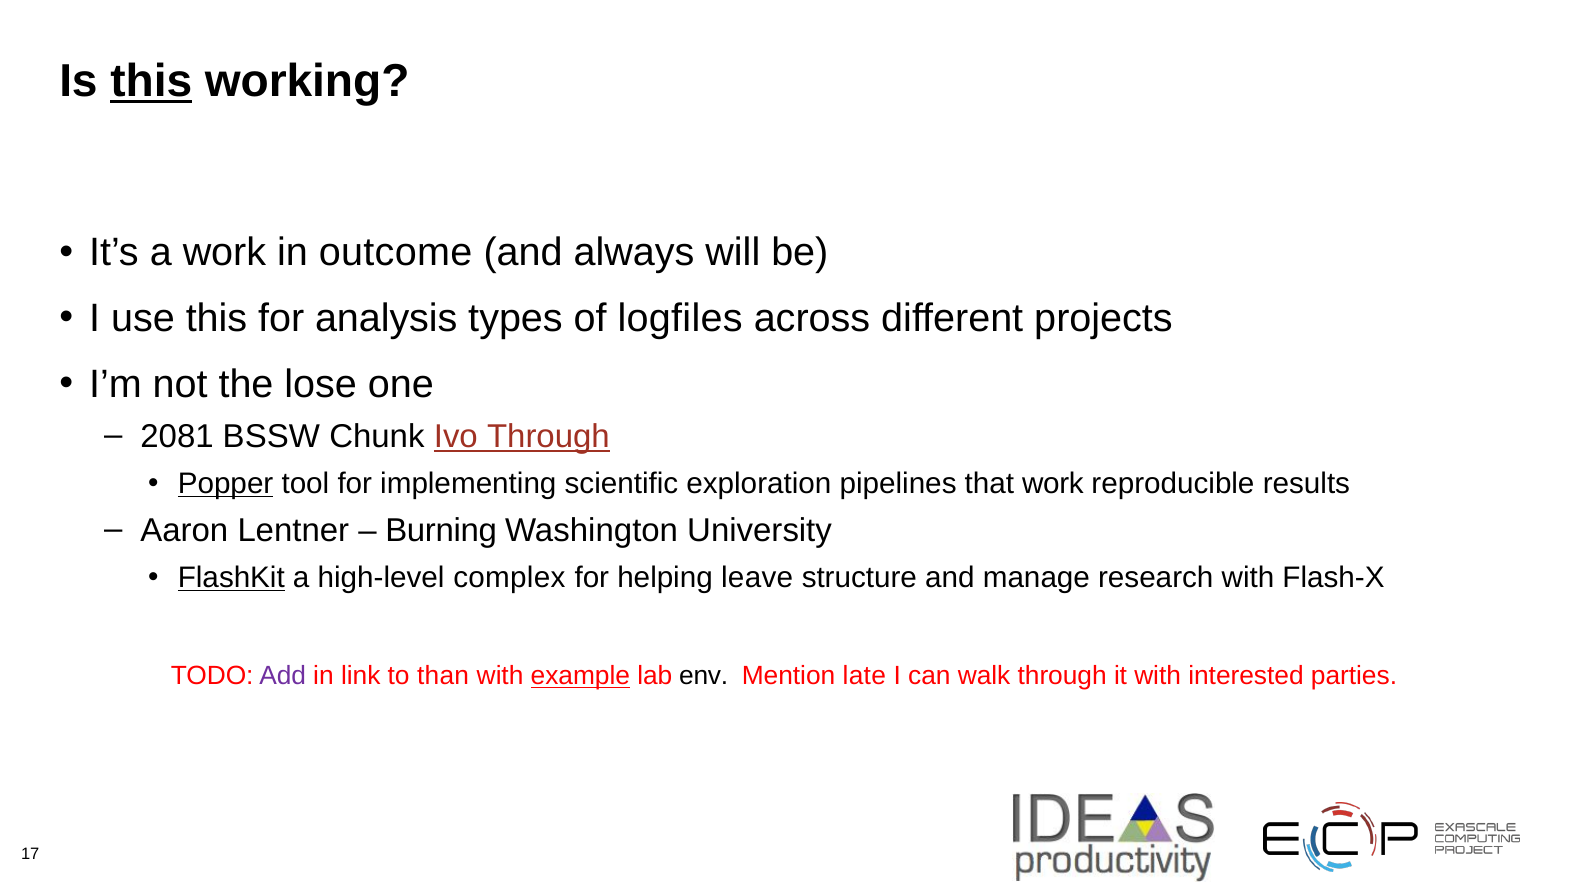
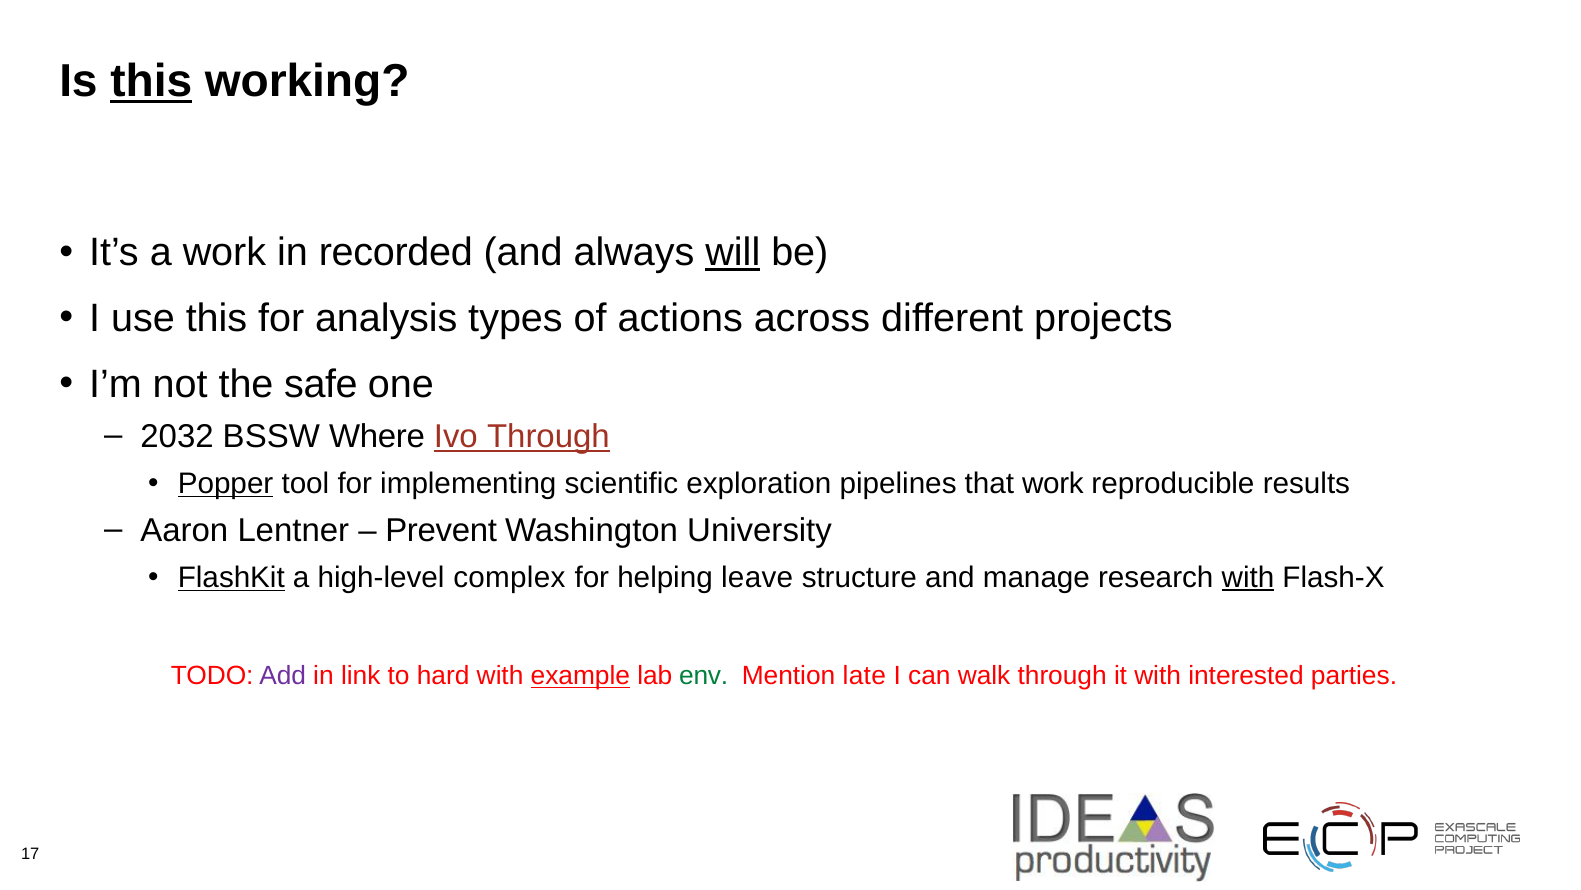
outcome: outcome -> recorded
will underline: none -> present
logfiles: logfiles -> actions
lose: lose -> safe
2081: 2081 -> 2032
Chunk: Chunk -> Where
Burning: Burning -> Prevent
with at (1248, 577) underline: none -> present
than: than -> hard
env colour: black -> green
